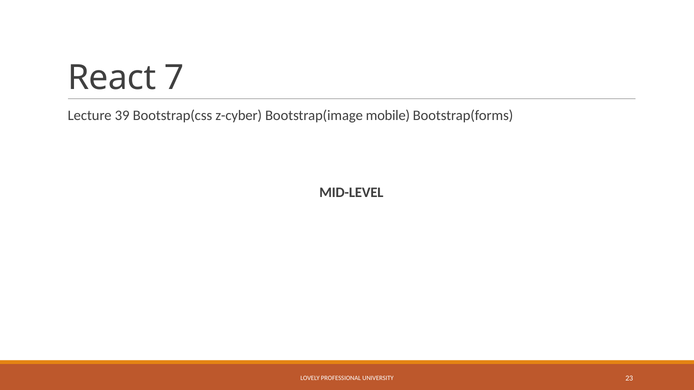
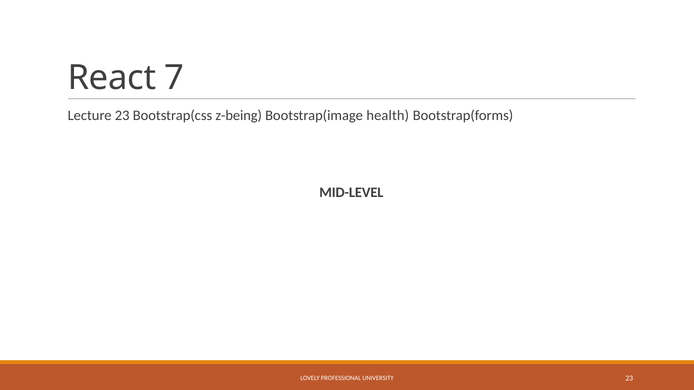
Lecture 39: 39 -> 23
z-cyber: z-cyber -> z-being
mobile: mobile -> health
